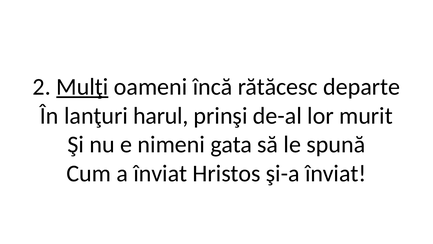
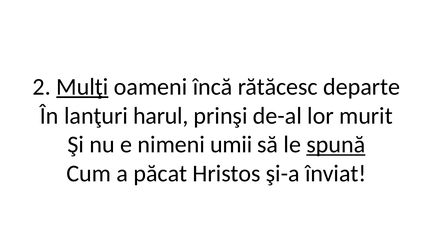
gata: gata -> umii
spună underline: none -> present
a înviat: înviat -> păcat
